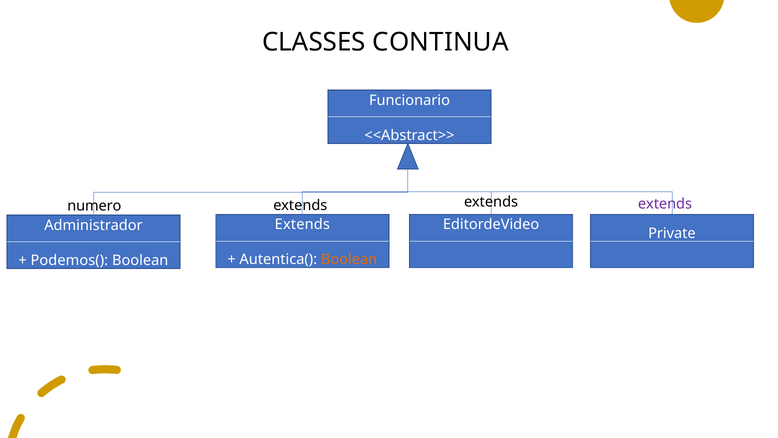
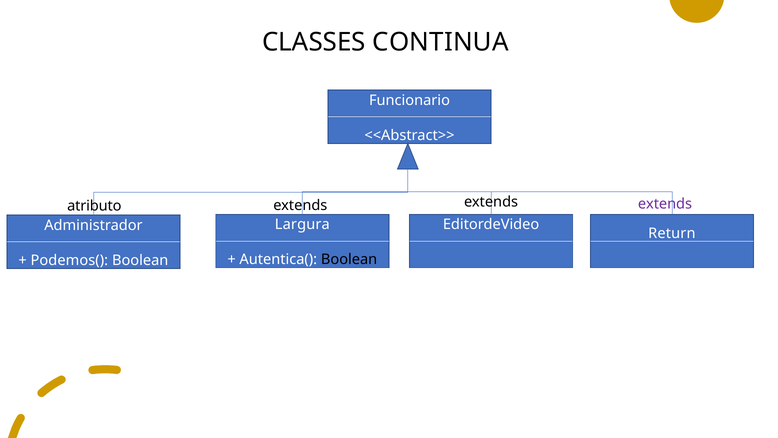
numero: numero -> atributo
Extends at (302, 224): Extends -> Largura
Private: Private -> Return
Boolean at (349, 259) colour: orange -> black
